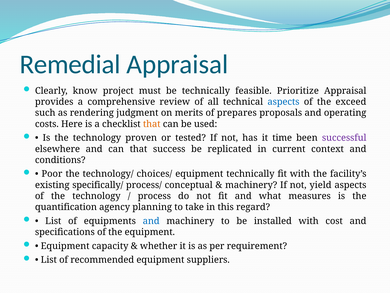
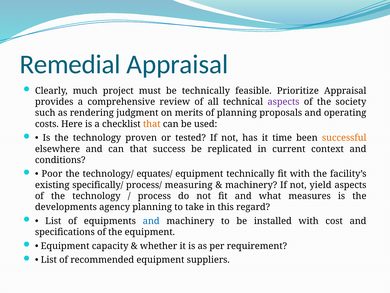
know: know -> much
aspects at (283, 102) colour: blue -> purple
exceed: exceed -> society
of prepares: prepares -> planning
successful colour: purple -> orange
choices/: choices/ -> equates/
conceptual: conceptual -> measuring
quantification: quantification -> developments
